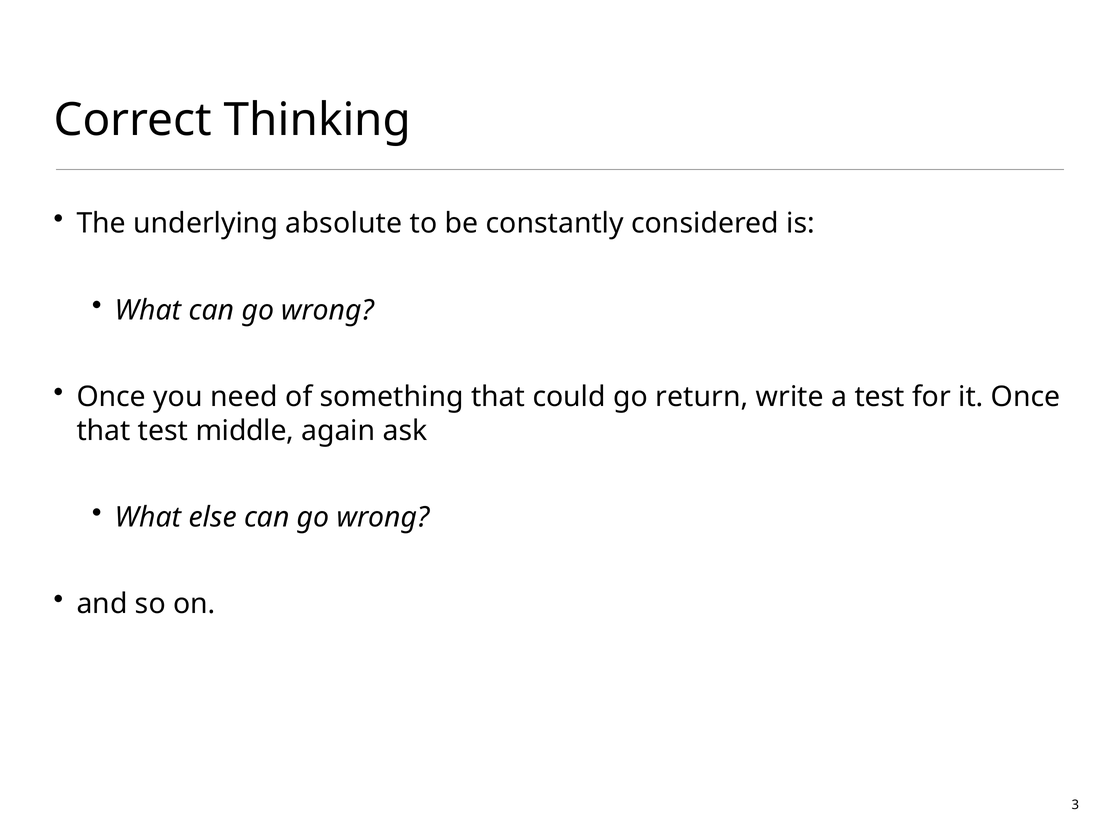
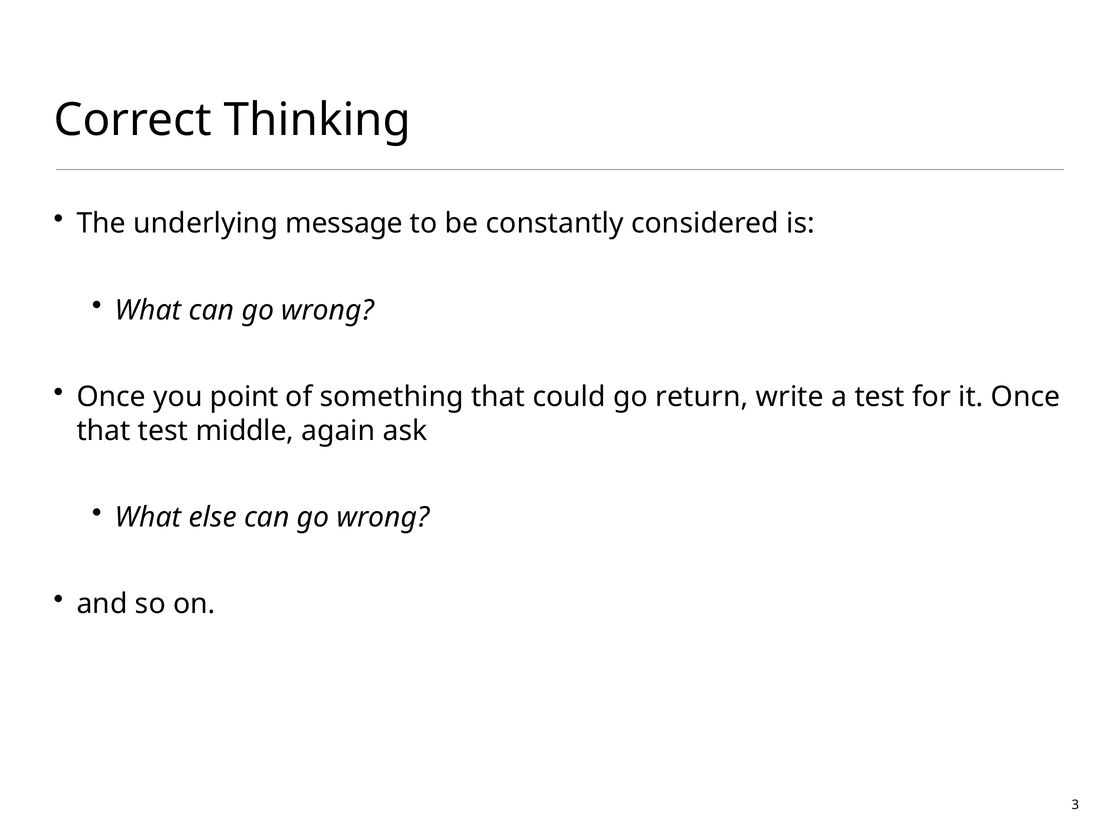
absolute: absolute -> message
need: need -> point
